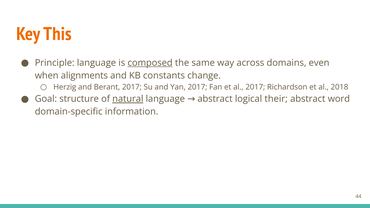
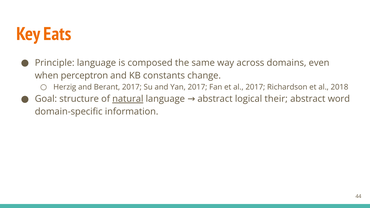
This: This -> Eats
composed underline: present -> none
alignments: alignments -> perceptron
